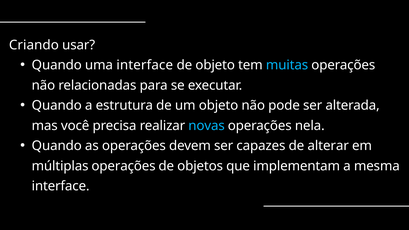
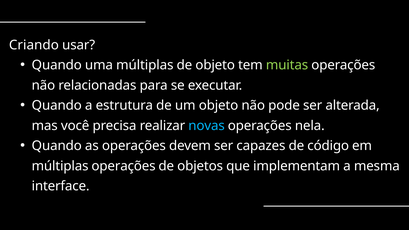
uma interface: interface -> múltiplas
muitas colour: light blue -> light green
alterar: alterar -> código
